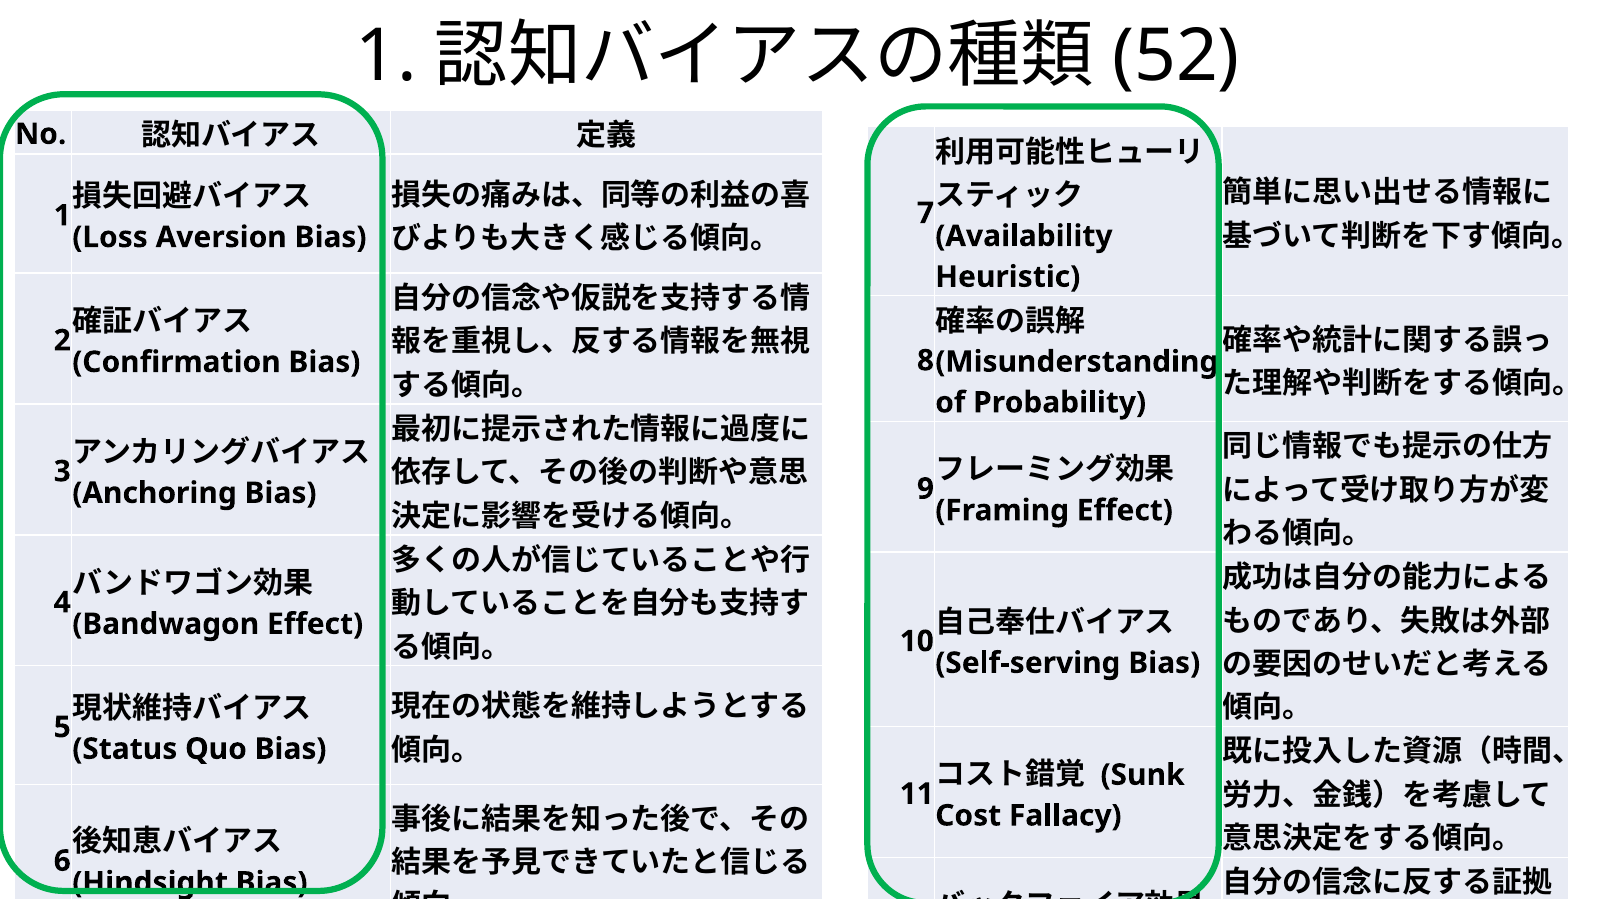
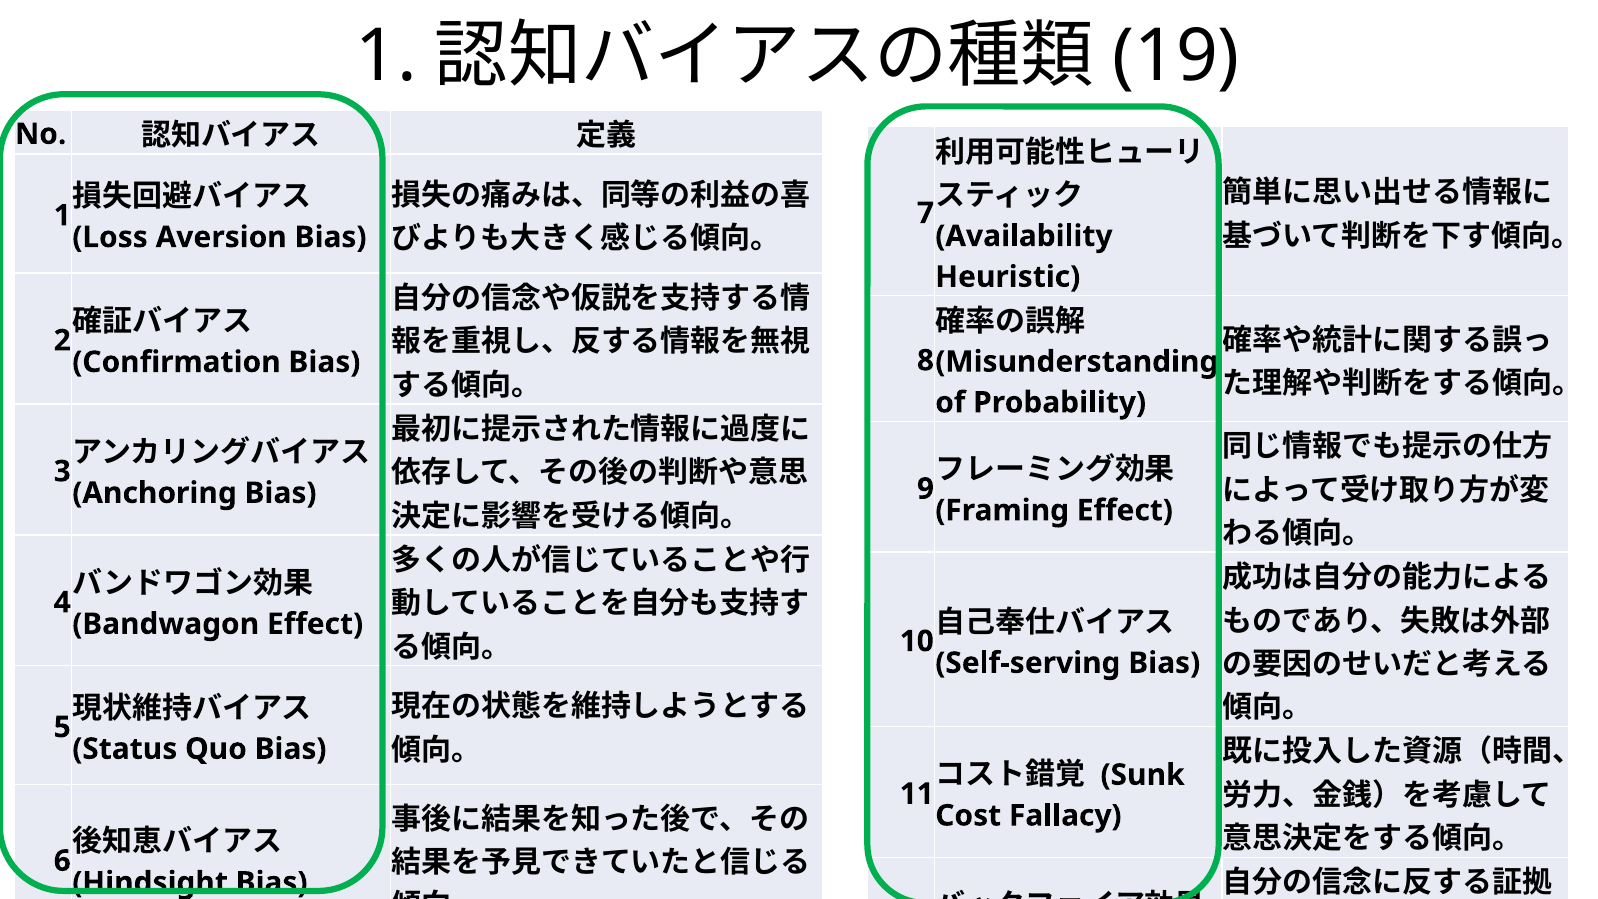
52: 52 -> 19
